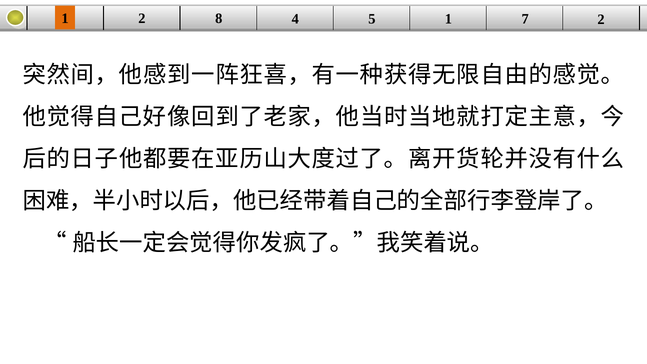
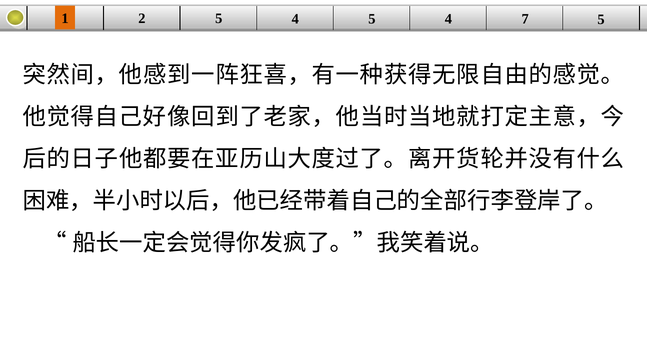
2 8: 8 -> 5
4 5 1: 1 -> 4
7 2: 2 -> 5
